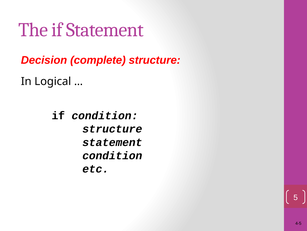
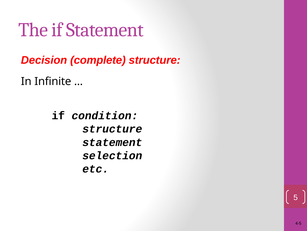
Logical: Logical -> Infinite
condition at (112, 155): condition -> selection
